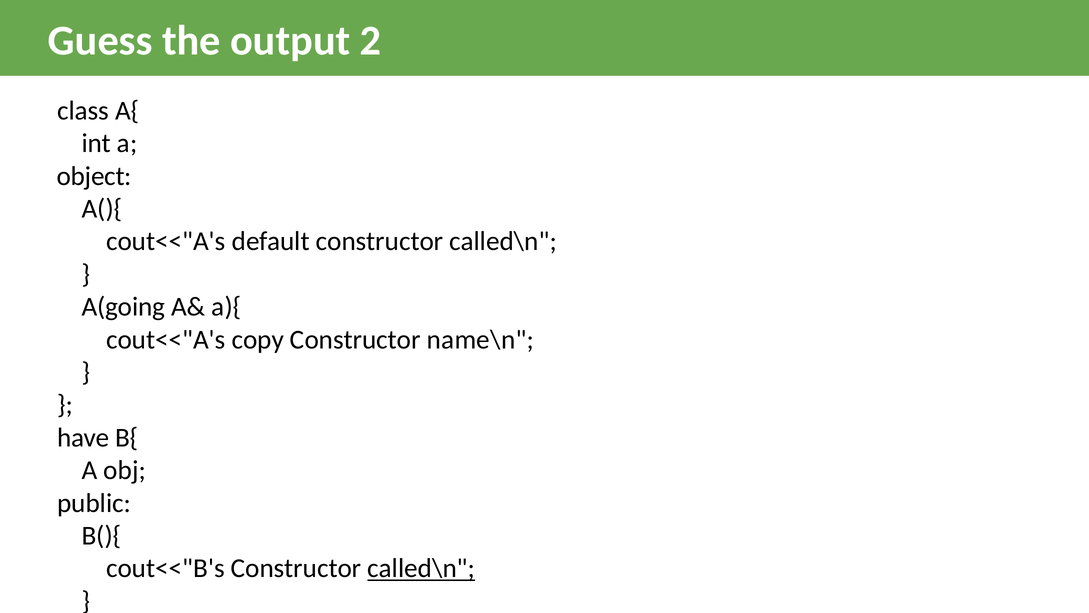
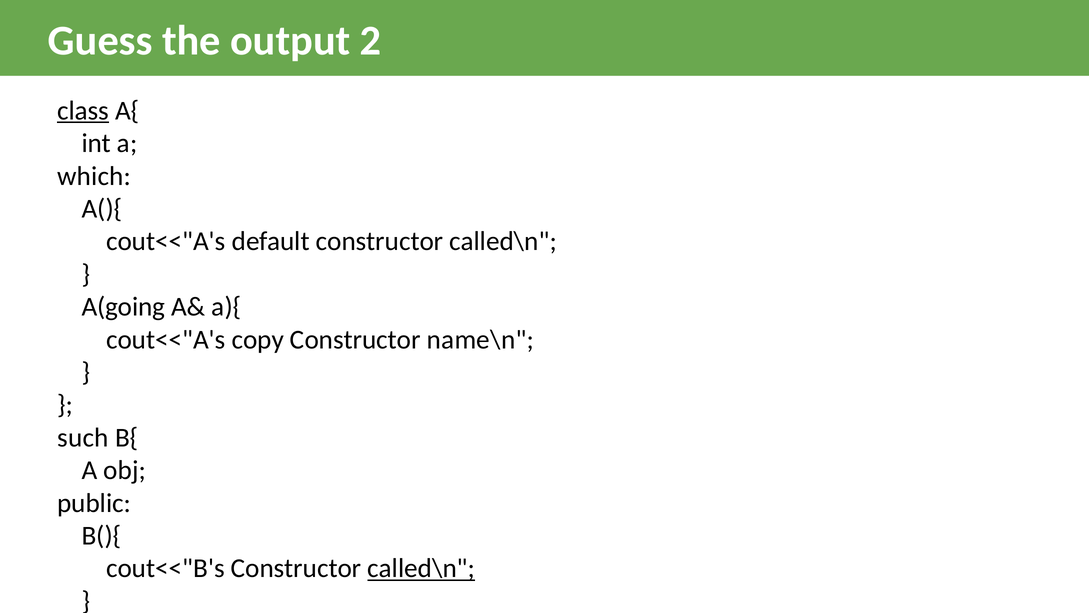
class underline: none -> present
object: object -> which
have: have -> such
